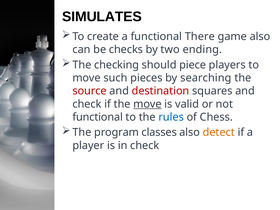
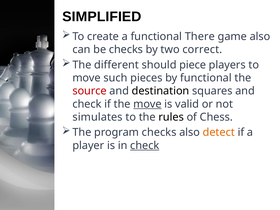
SIMULATES: SIMULATES -> SIMPLIFIED
ending: ending -> correct
checking: checking -> different
by searching: searching -> functional
destination colour: red -> black
functional at (98, 117): functional -> simulates
rules colour: blue -> black
program classes: classes -> checks
check at (145, 145) underline: none -> present
